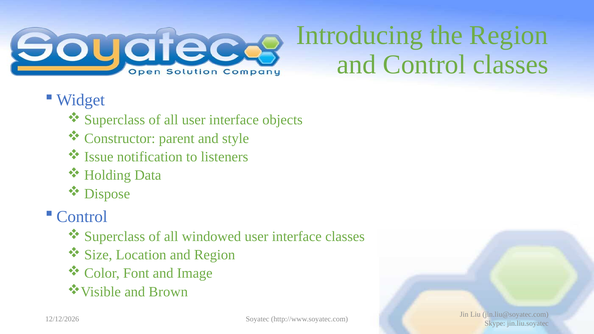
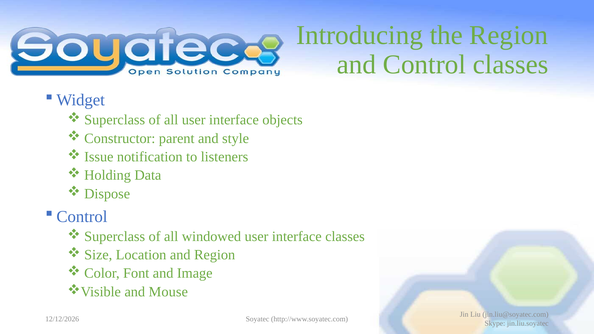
Brown: Brown -> Mouse
